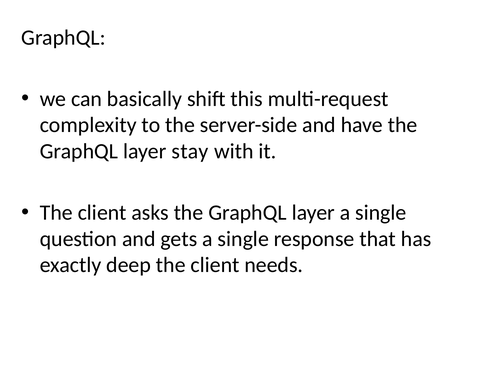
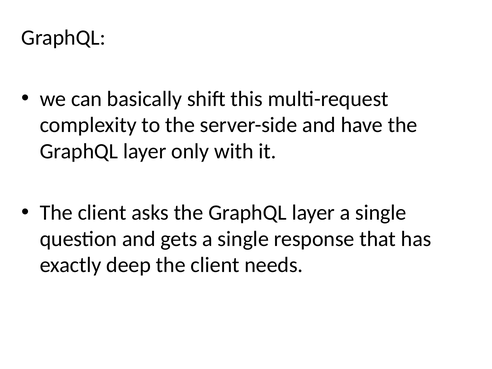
stay: stay -> only
